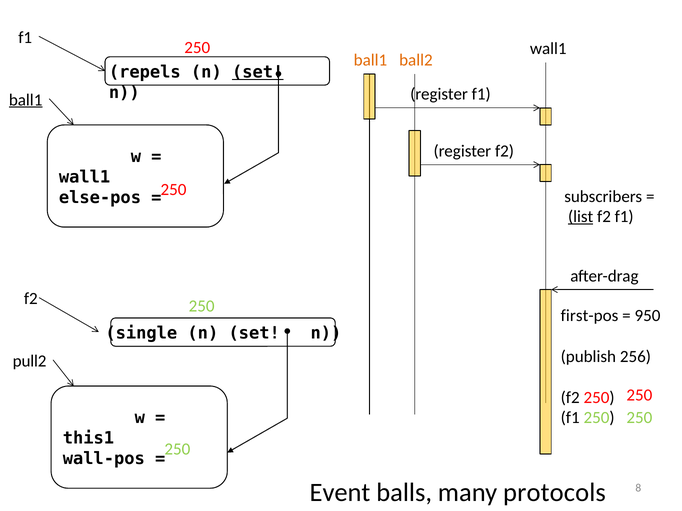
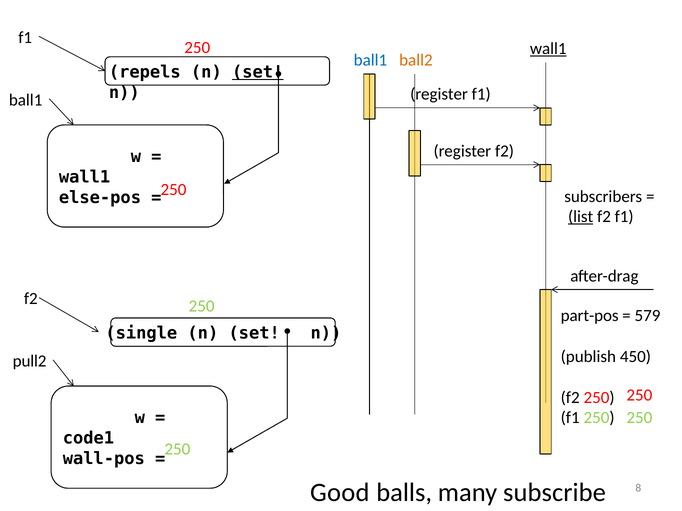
wall1 at (548, 49) underline: none -> present
ball1 at (370, 60) colour: orange -> blue
ball1 at (26, 100) underline: present -> none
first-pos: first-pos -> part-pos
950: 950 -> 579
256: 256 -> 450
this1: this1 -> code1
Event: Event -> Good
protocols: protocols -> subscribe
